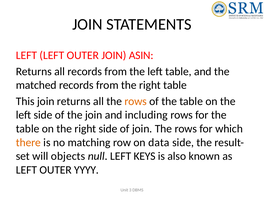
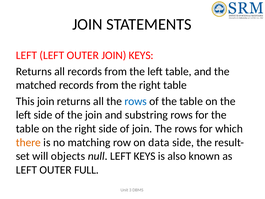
JOIN ASIN: ASIN -> KEYS
rows at (136, 101) colour: orange -> blue
including: including -> substring
YYYY: YYYY -> FULL
